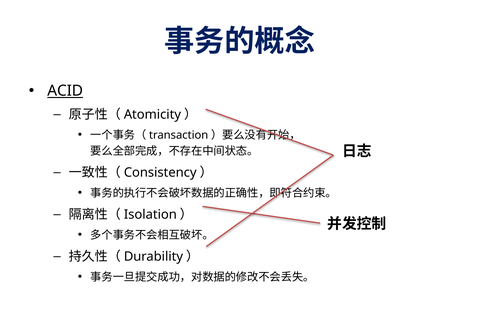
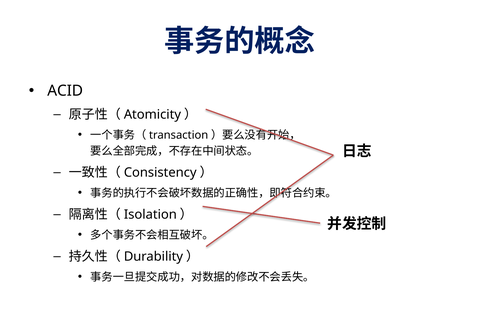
ACID underline: present -> none
